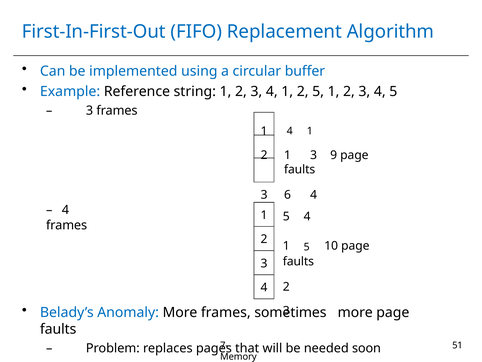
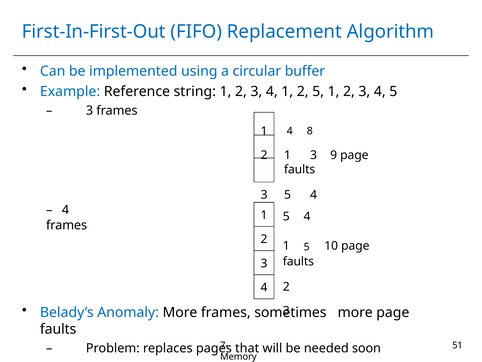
1 4 1: 1 -> 8
6 at (287, 194): 6 -> 5
